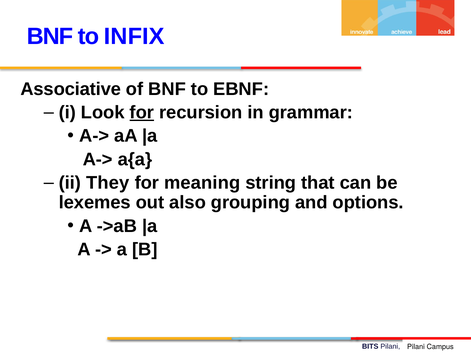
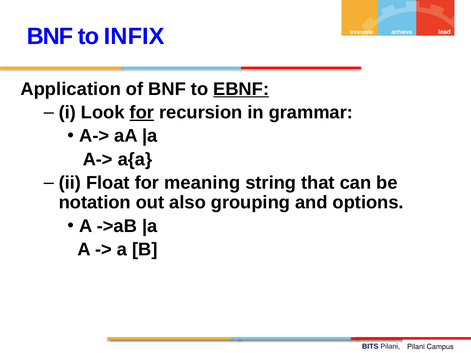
Associative: Associative -> Application
EBNF underline: none -> present
They: They -> Float
lexemes: lexemes -> notation
